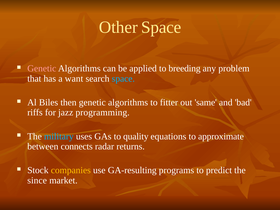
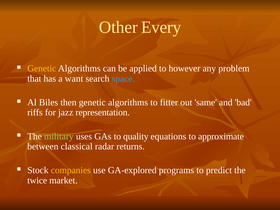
Other Space: Space -> Every
Genetic at (42, 68) colour: pink -> yellow
breeding: breeding -> however
programming: programming -> representation
military colour: light blue -> light green
connects: connects -> classical
GA-resulting: GA-resulting -> GA-explored
since: since -> twice
